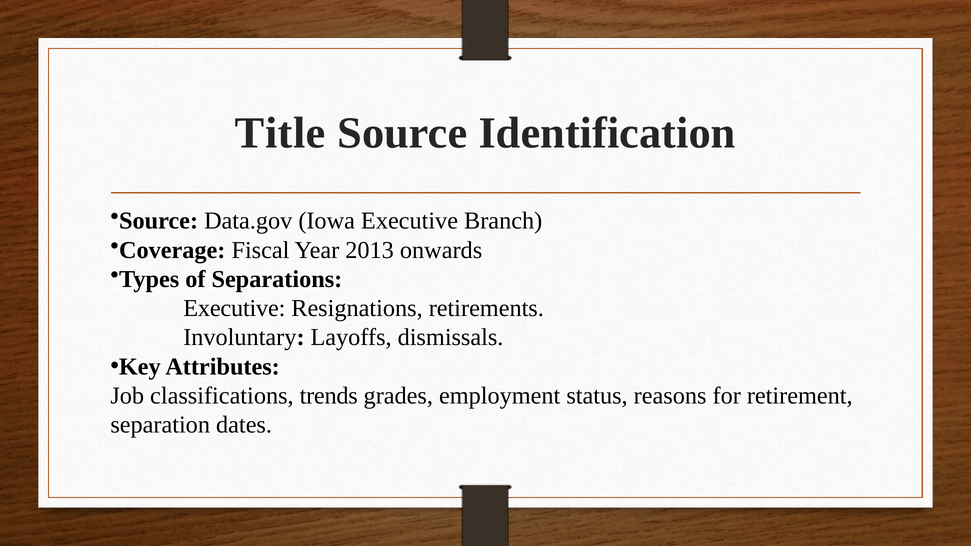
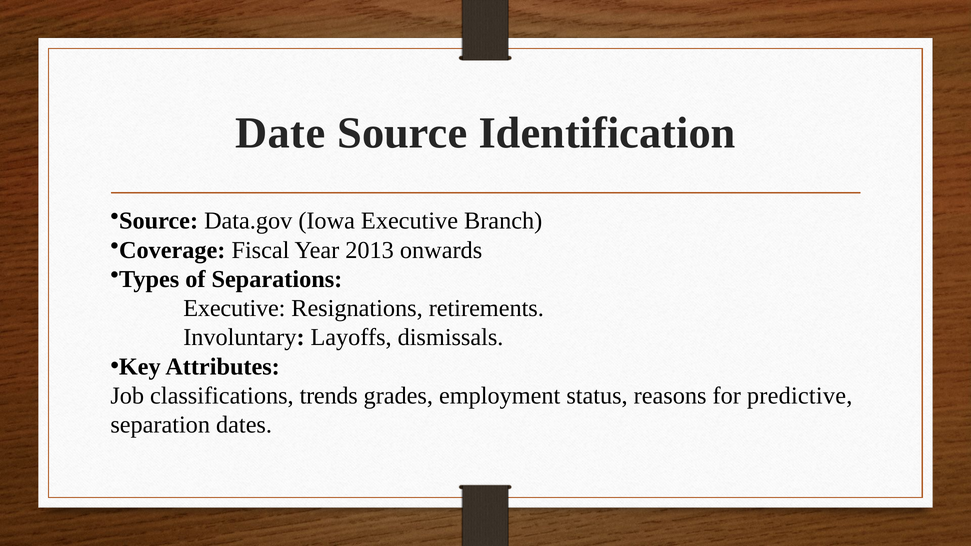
Title: Title -> Date
retirement: retirement -> predictive
